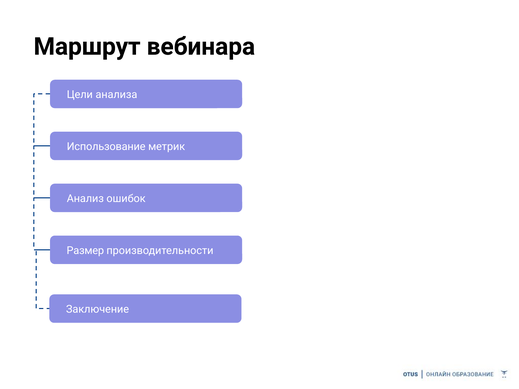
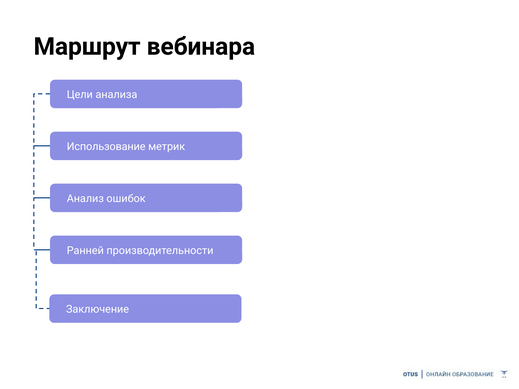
Размер: Размер -> Ранней
